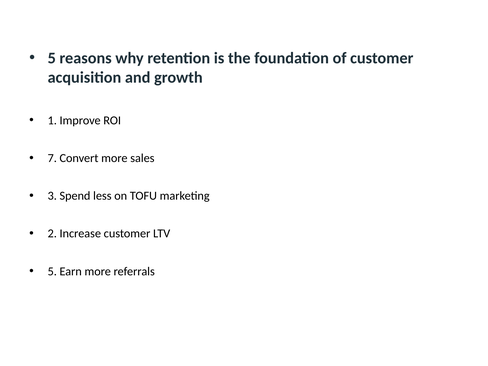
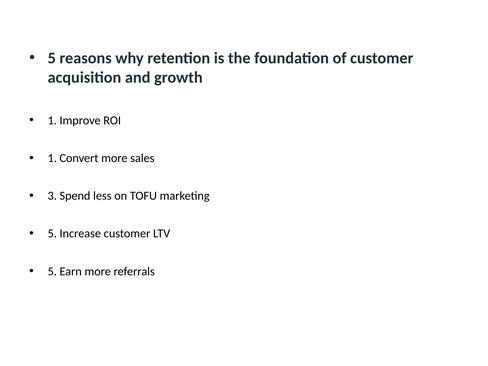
7 at (52, 158): 7 -> 1
2 at (52, 234): 2 -> 5
